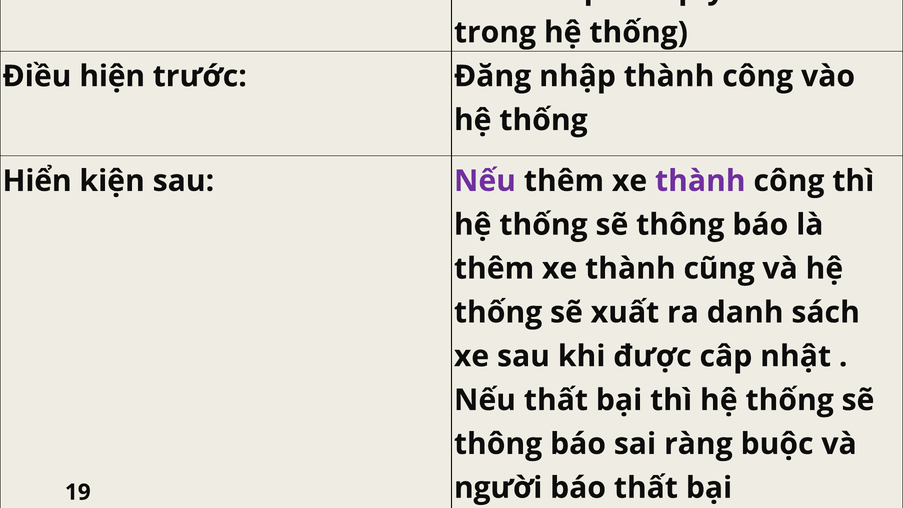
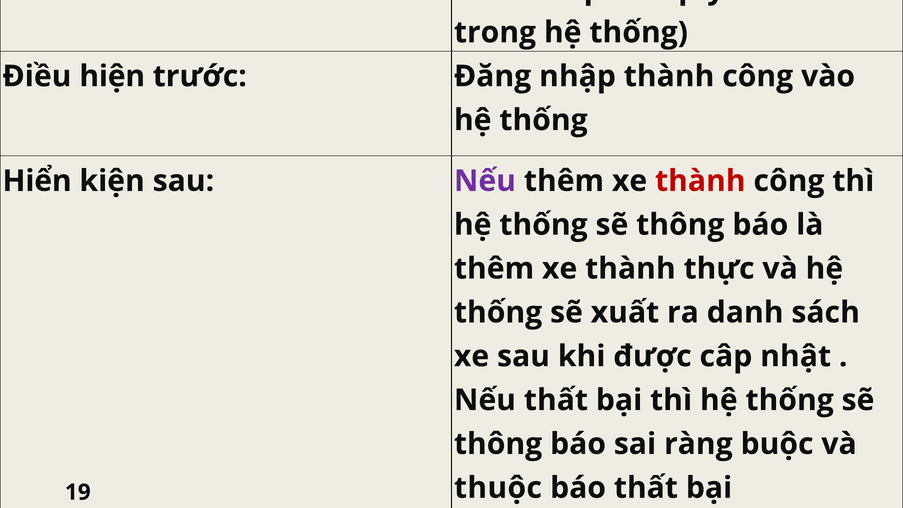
thành at (700, 181) colour: purple -> red
thành cũng: cũng -> thực
người: người -> thuộc
